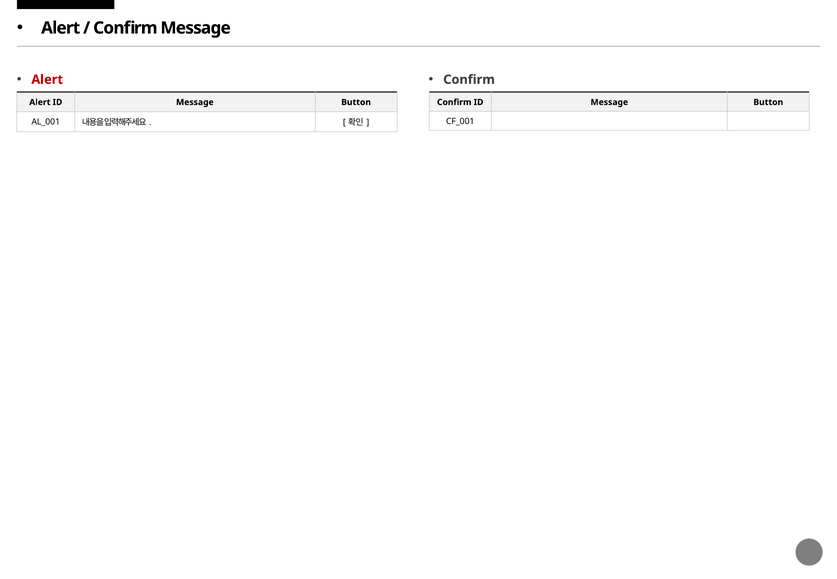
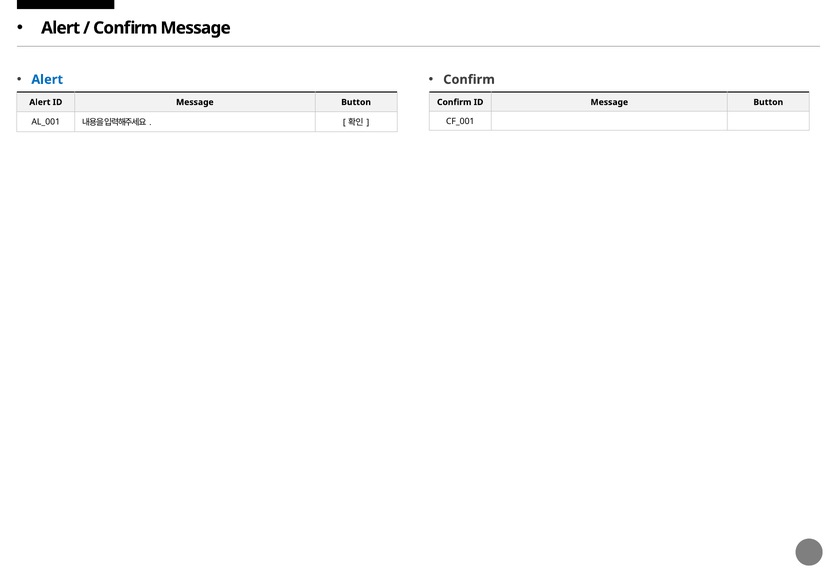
Alert at (47, 80) colour: red -> blue
